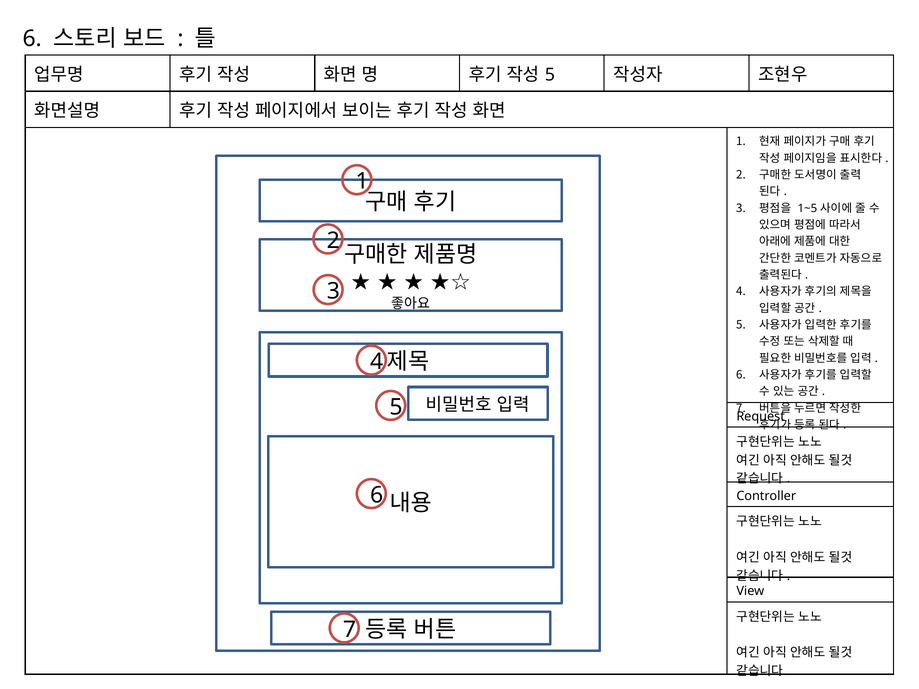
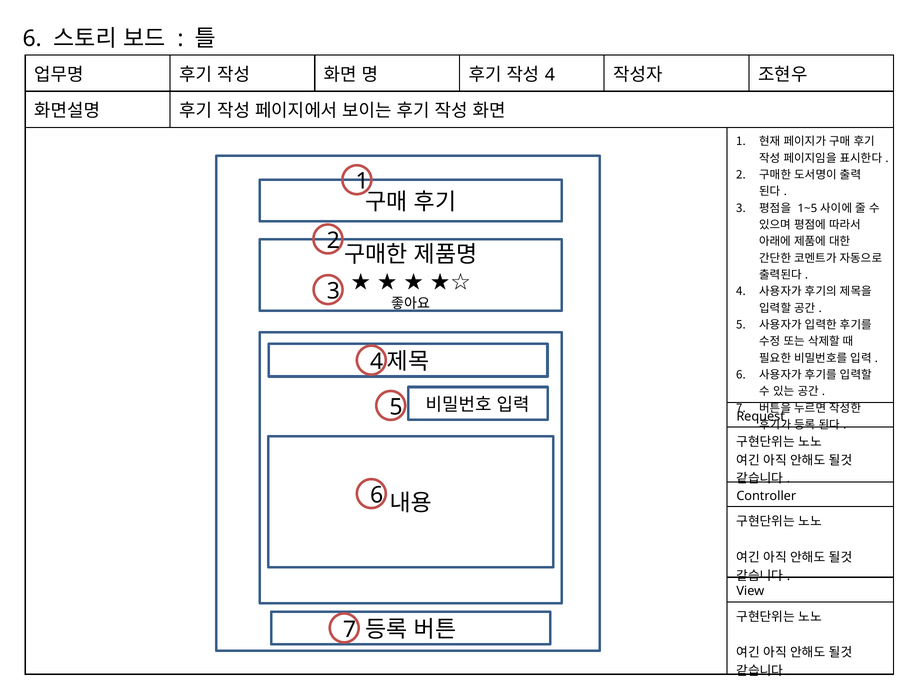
5 at (550, 75): 5 -> 4
